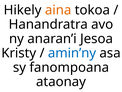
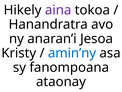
aina colour: orange -> purple
